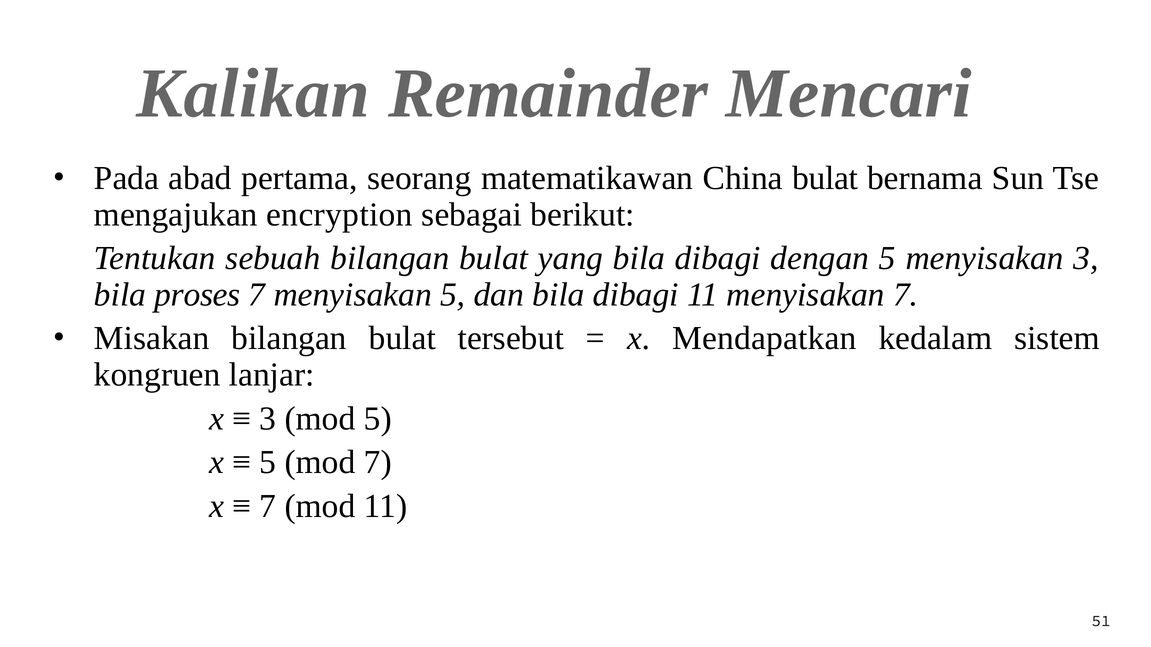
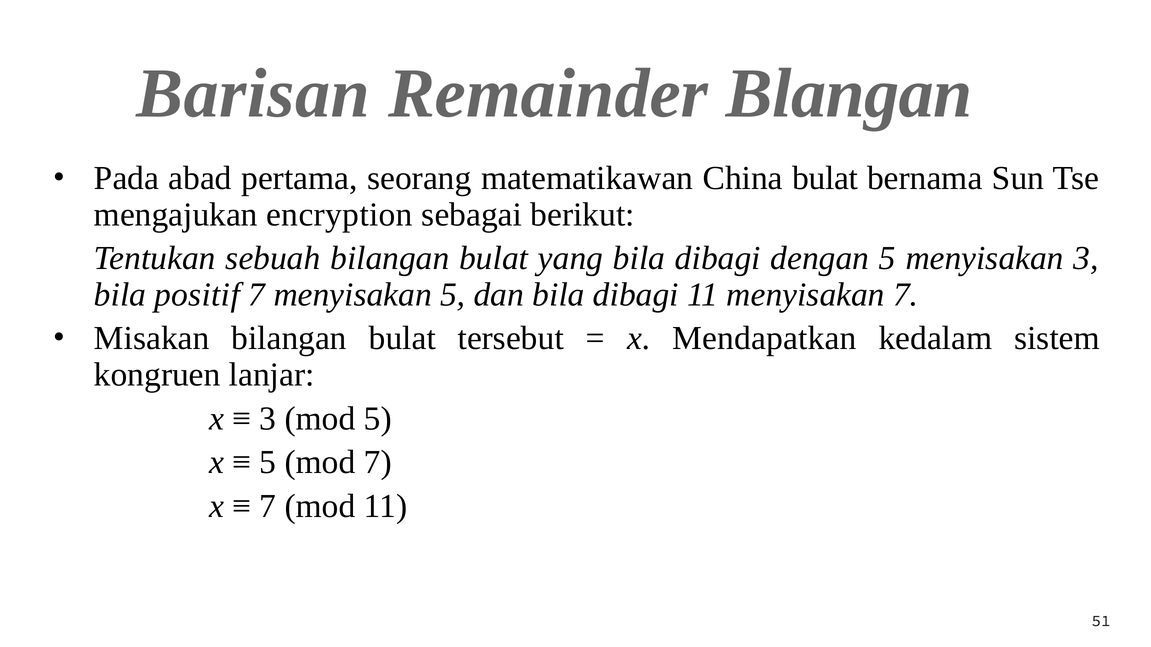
Kalikan: Kalikan -> Barisan
Mencari: Mencari -> Blangan
proses: proses -> positif
